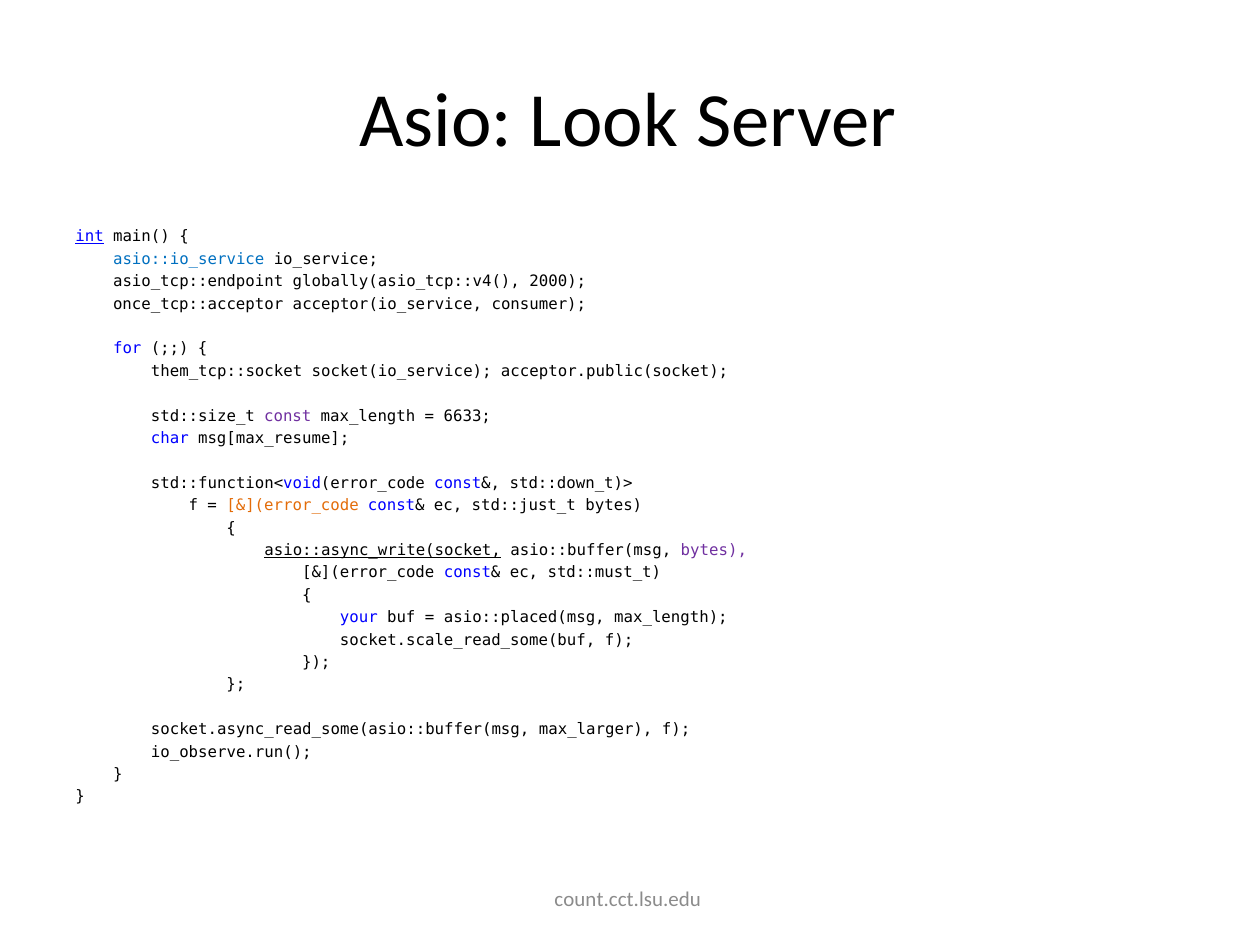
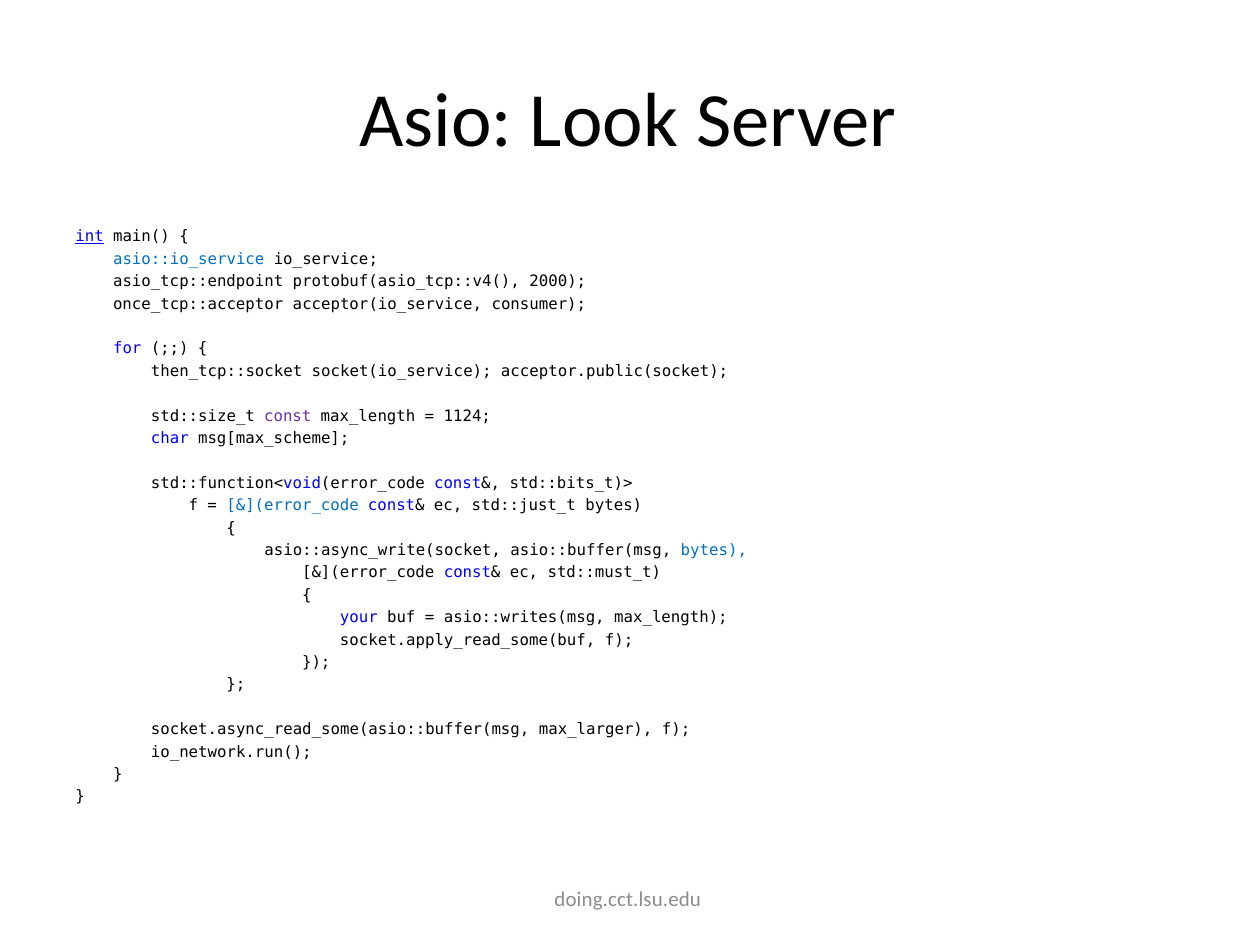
globally(asio_tcp::v4(: globally(asio_tcp::v4( -> protobuf(asio_tcp::v4(
them_tcp::socket: them_tcp::socket -> then_tcp::socket
6633: 6633 -> 1124
msg[max_resume: msg[max_resume -> msg[max_scheme
std::down_t)>: std::down_t)> -> std::bits_t)>
&](error_code at (293, 505) colour: orange -> blue
asio::async_write(socket underline: present -> none
bytes at (714, 550) colour: purple -> blue
asio::placed(msg: asio::placed(msg -> asio::writes(msg
socket.scale_read_some(buf: socket.scale_read_some(buf -> socket.apply_read_some(buf
io_observe.run(: io_observe.run( -> io_network.run(
count.cct.lsu.edu: count.cct.lsu.edu -> doing.cct.lsu.edu
